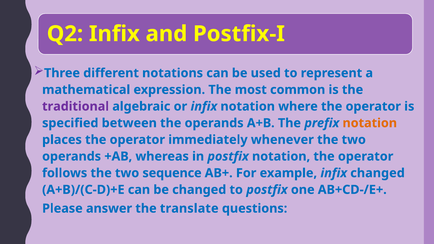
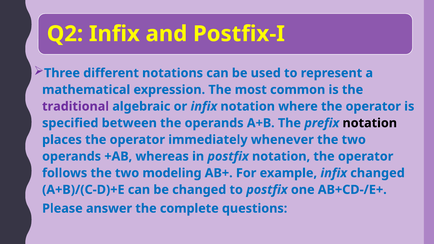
notation at (370, 123) colour: orange -> black
sequence: sequence -> modeling
translate: translate -> complete
